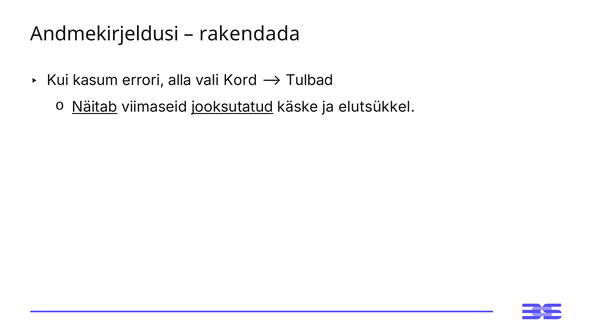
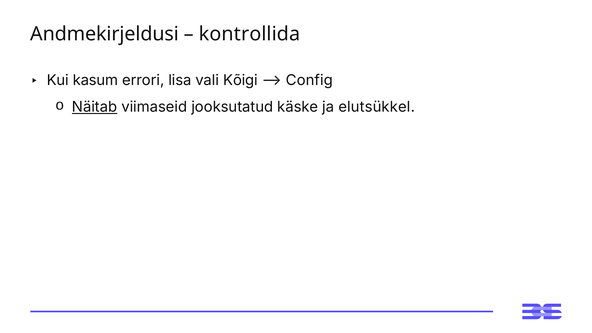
rakendada: rakendada -> kontrollida
alla: alla -> lisa
Kord: Kord -> Kõigi
Tulbad: Tulbad -> Config
jooksutatud underline: present -> none
